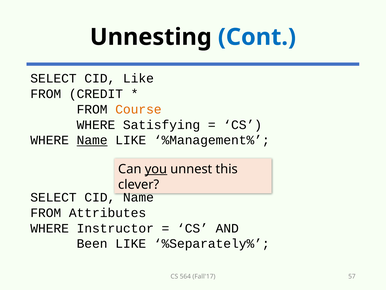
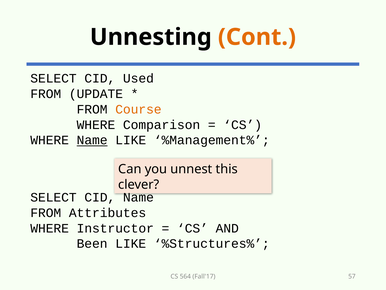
Cont colour: blue -> orange
CID Like: Like -> Used
CREDIT: CREDIT -> UPDATE
Satisfying: Satisfying -> Comparison
you underline: present -> none
%Separately%: %Separately% -> %Structures%
